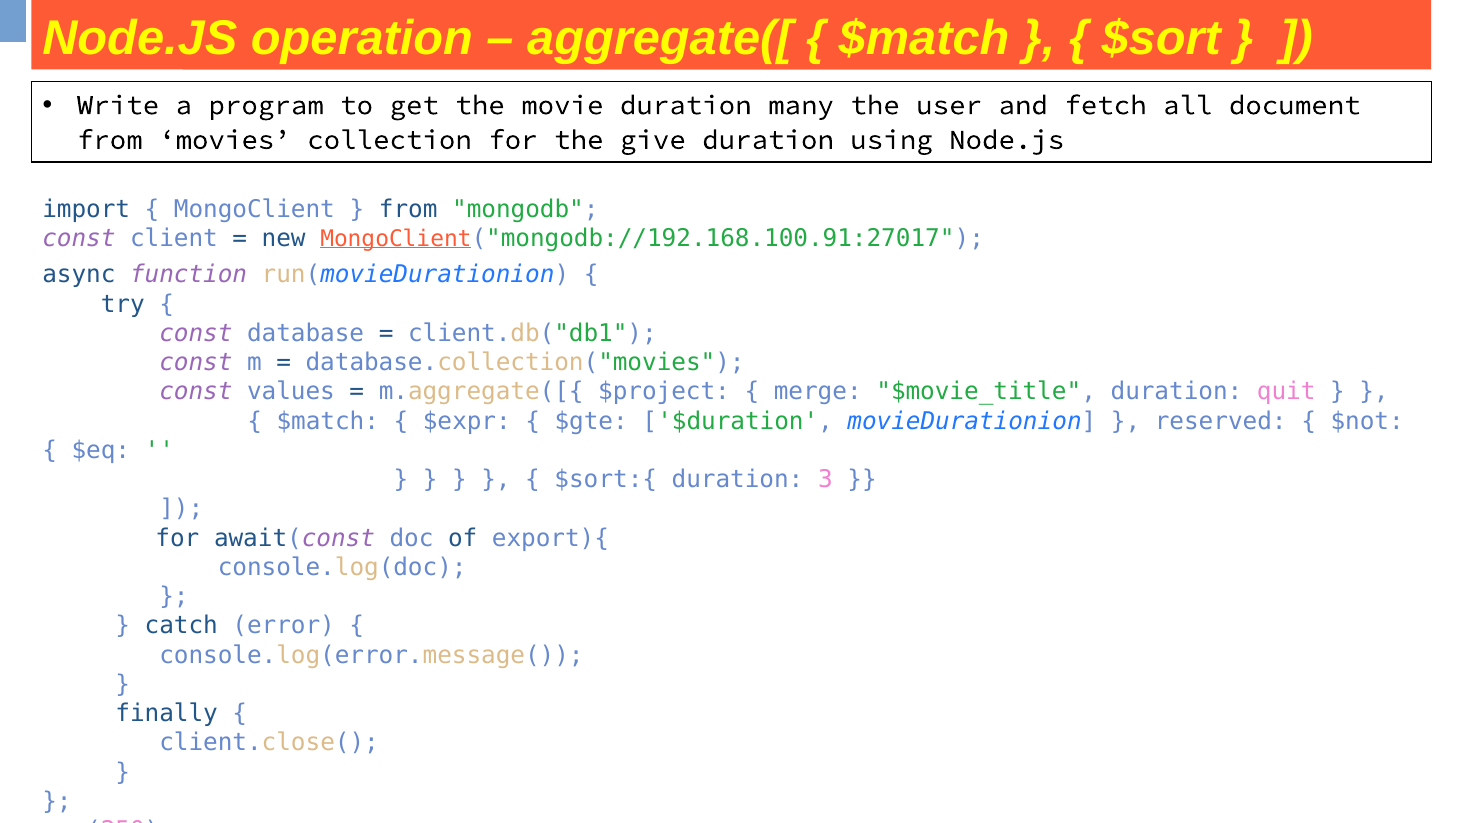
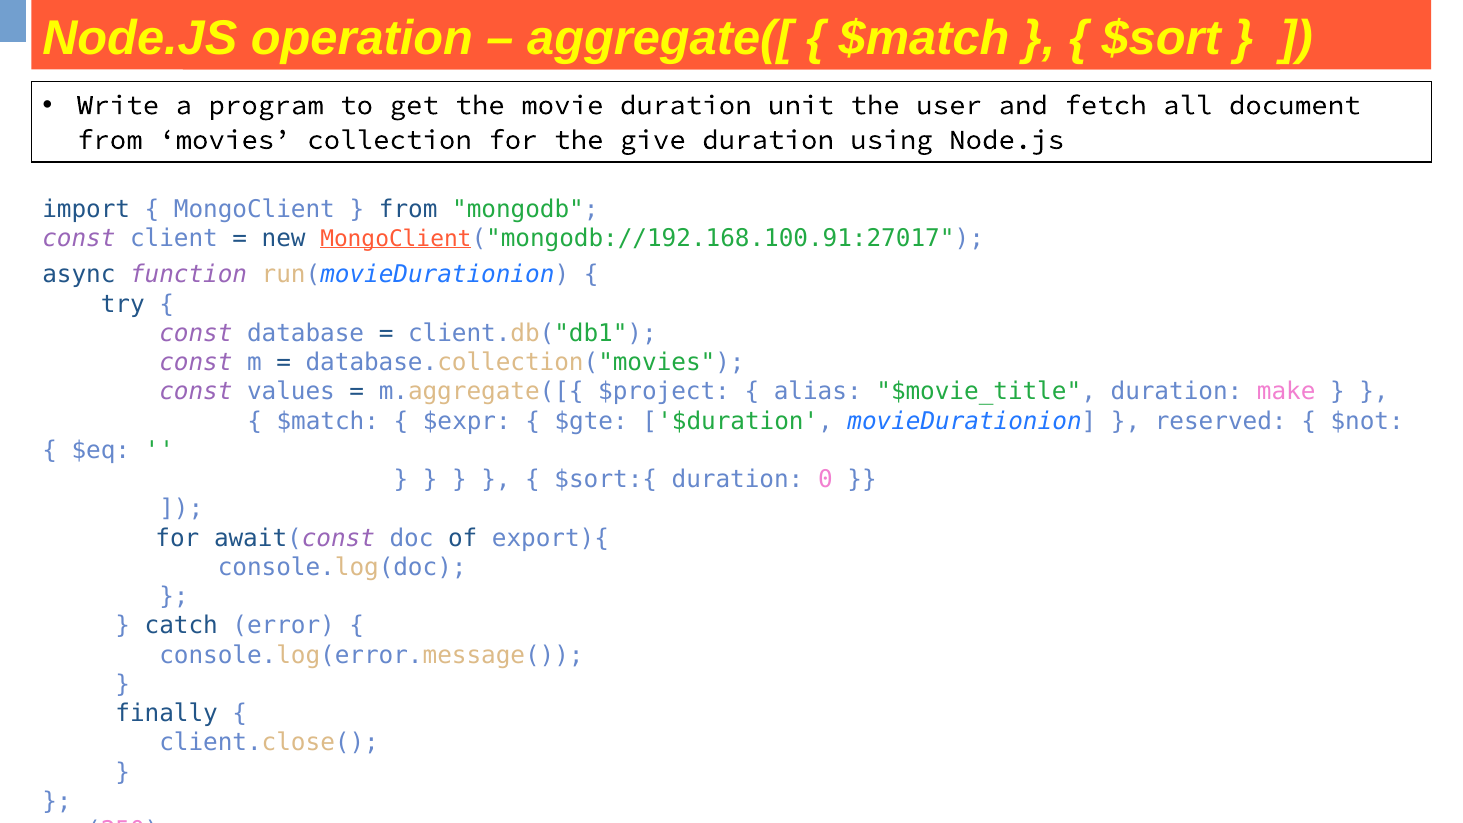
many: many -> unit
merge: merge -> alias
quit: quit -> make
3: 3 -> 0
